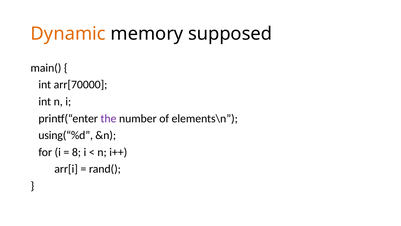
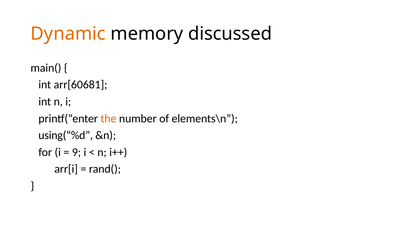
supposed: supposed -> discussed
arr[70000: arr[70000 -> arr[60681
the colour: purple -> orange
8: 8 -> 9
